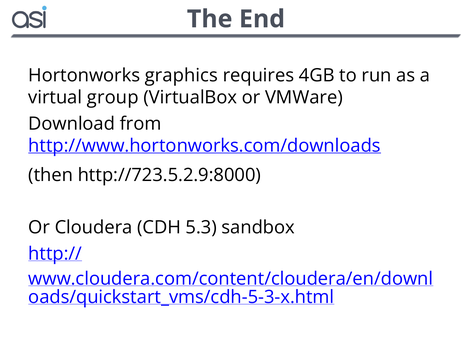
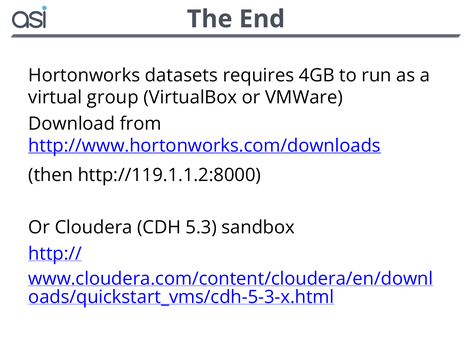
graphics: graphics -> datasets
http://723.5.2.9:8000: http://723.5.2.9:8000 -> http://119.1.1.2:8000
